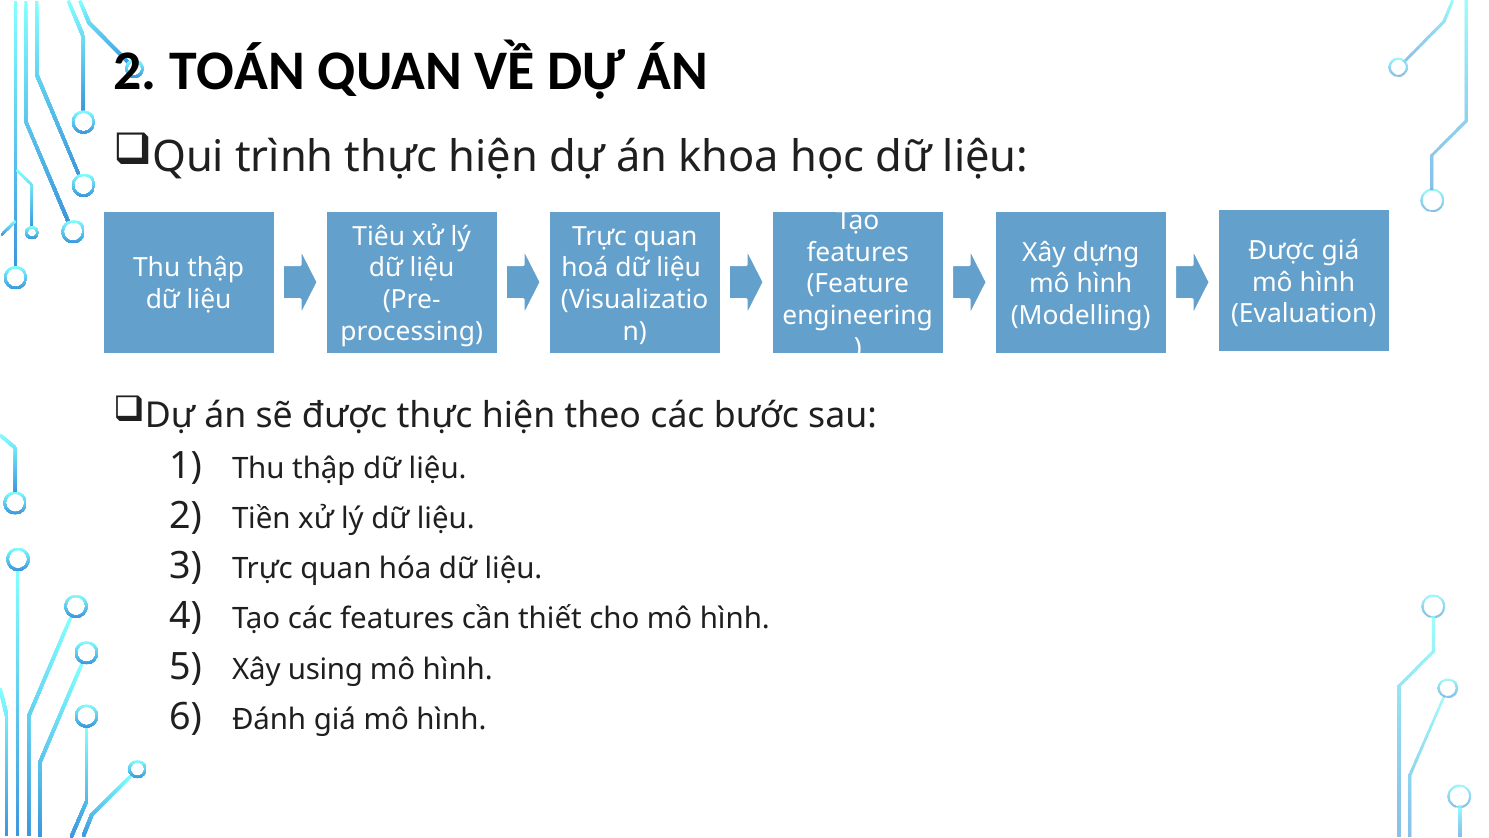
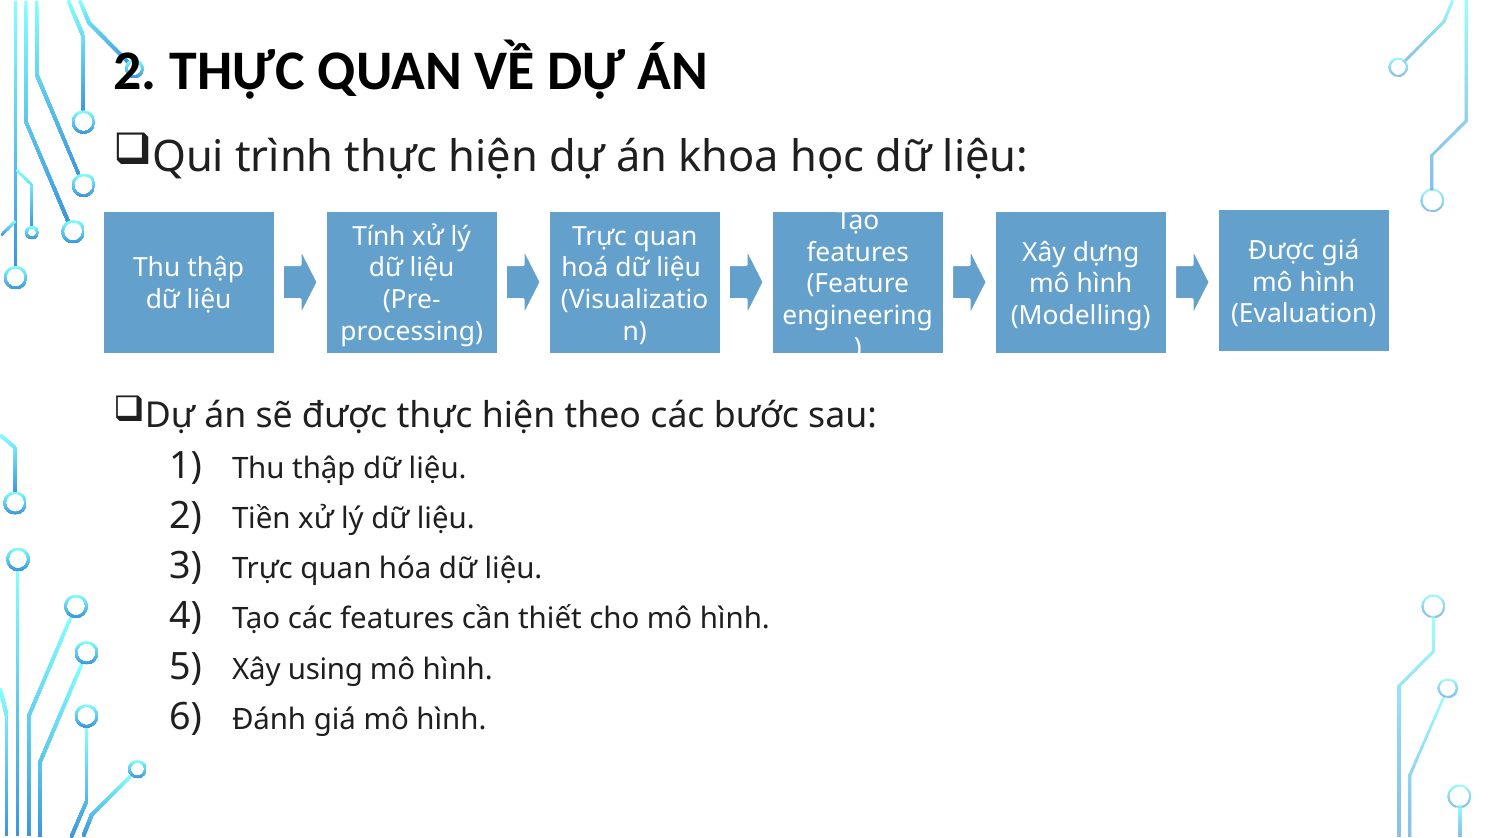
2 TOÁN: TOÁN -> THỰC
Tiêu: Tiêu -> Tính
